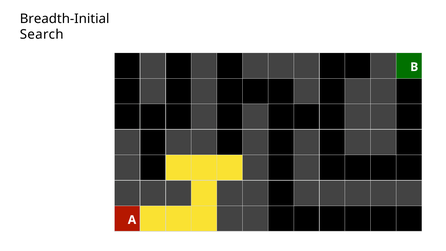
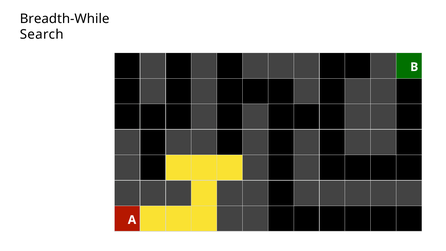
Breadth-Initial: Breadth-Initial -> Breadth-While
